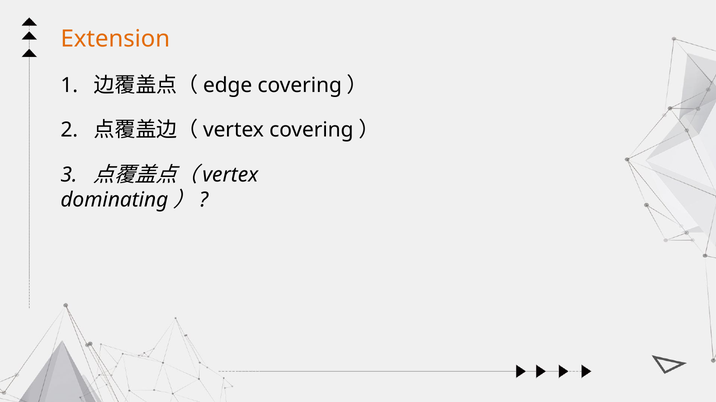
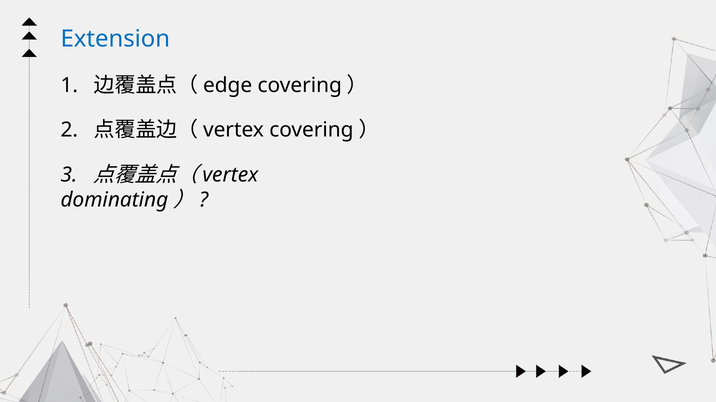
Extension colour: orange -> blue
